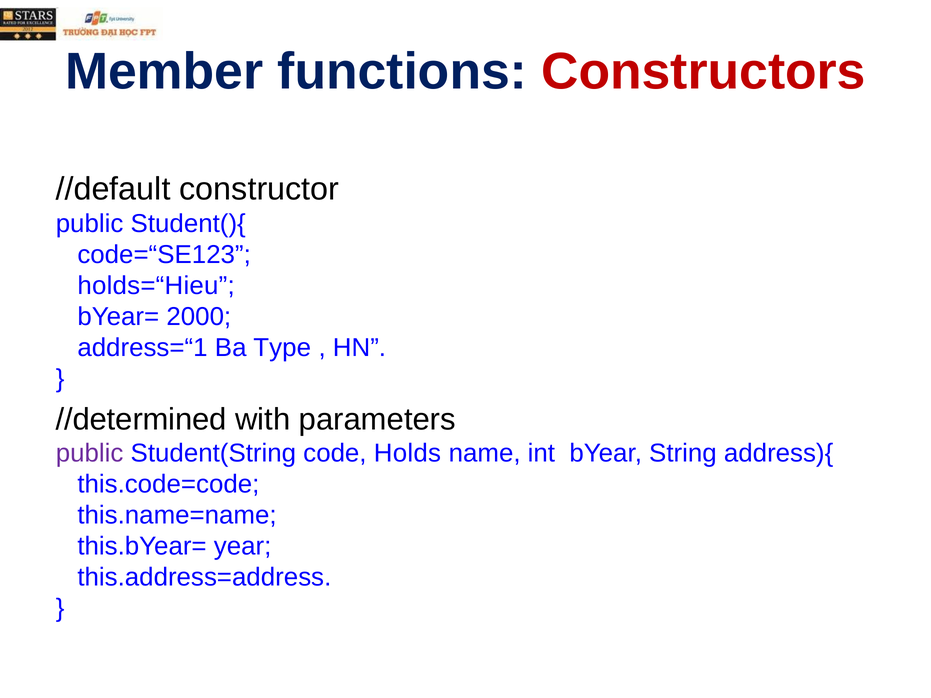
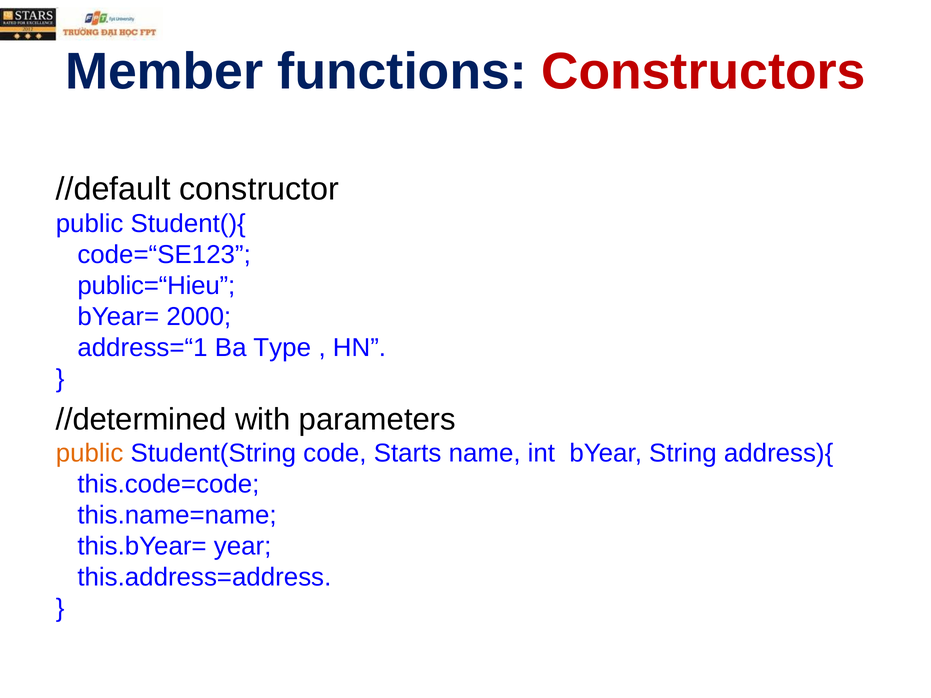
holds=“Hieu: holds=“Hieu -> public=“Hieu
public at (90, 453) colour: purple -> orange
Holds: Holds -> Starts
